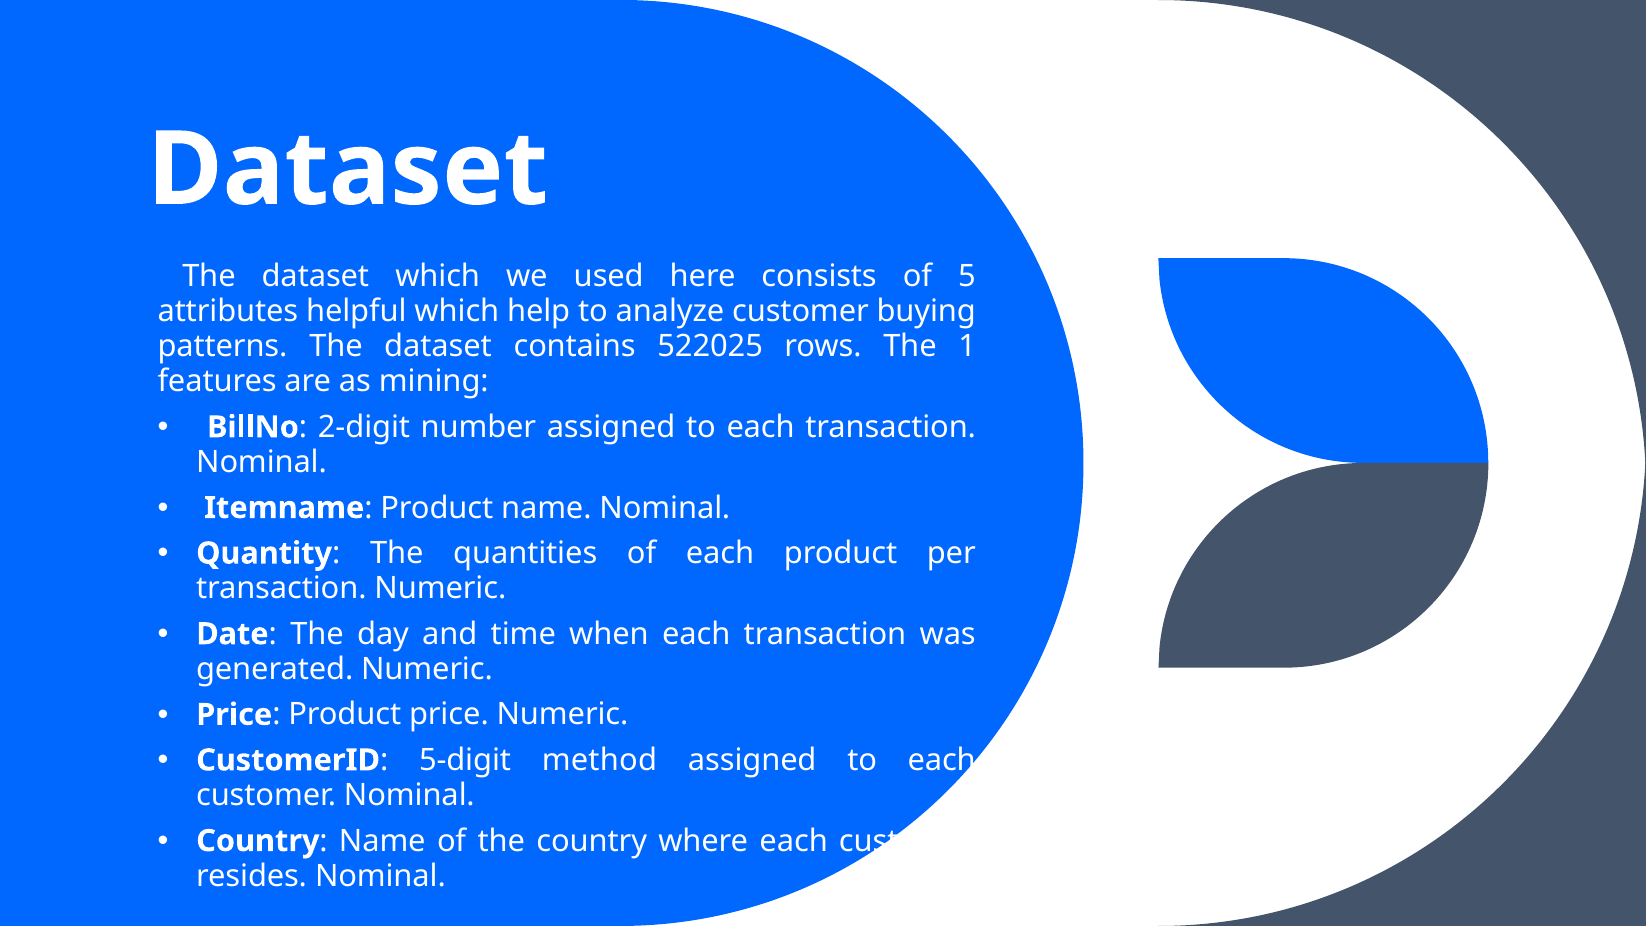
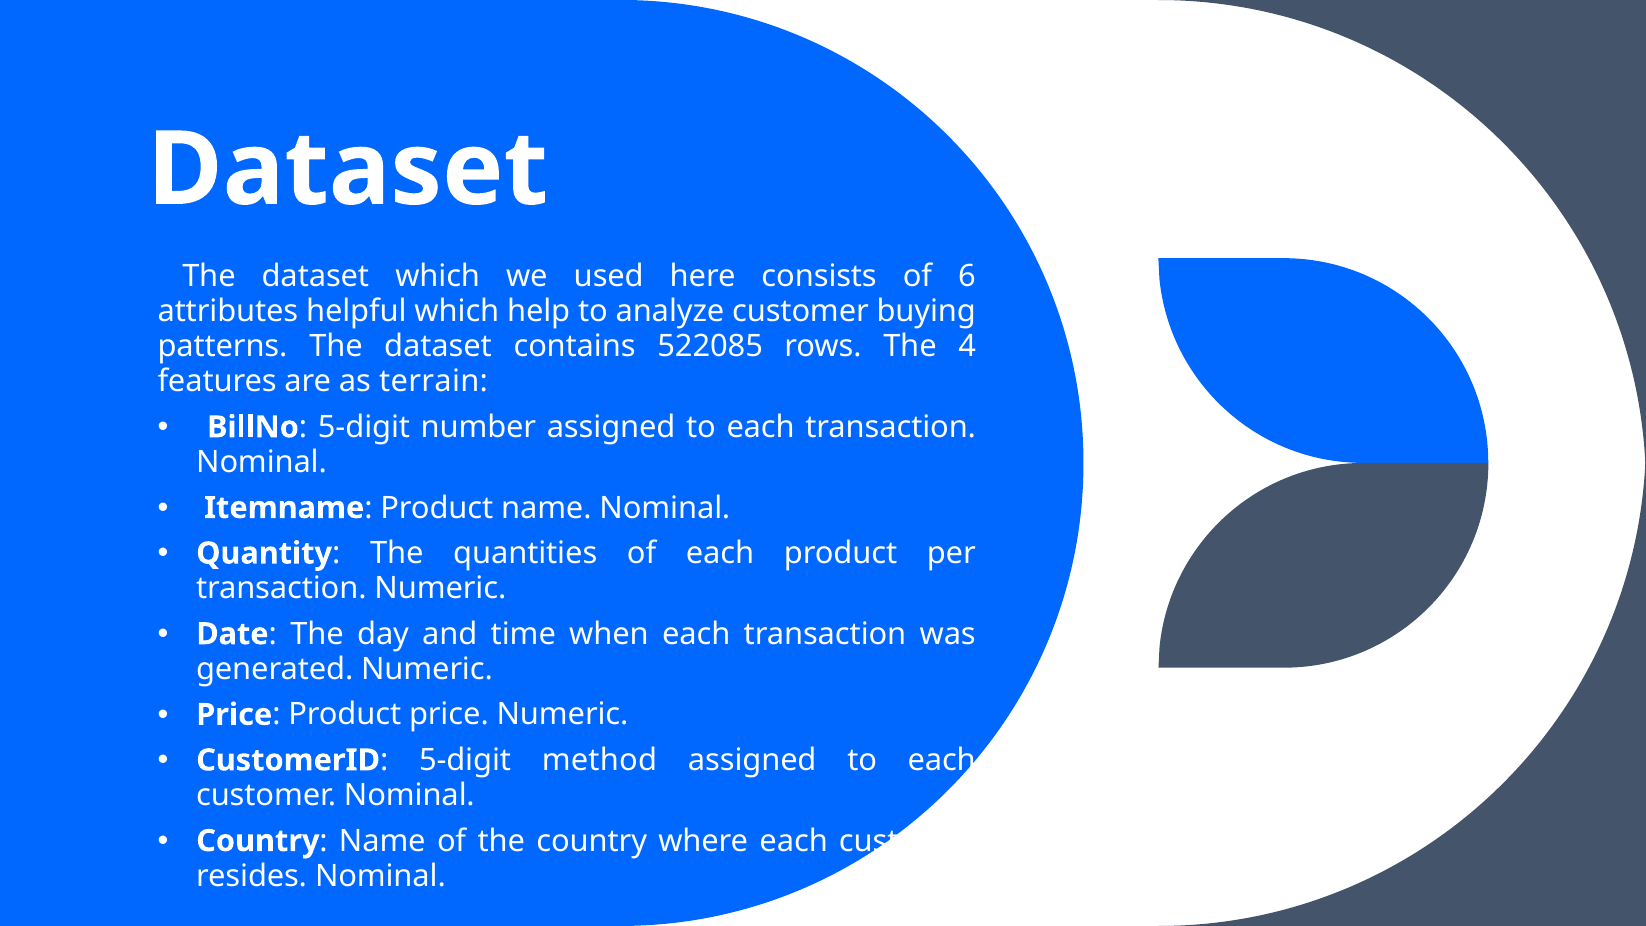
5: 5 -> 6
522025: 522025 -> 522085
1: 1 -> 4
mining: mining -> terrain
2-digit at (364, 427): 2-digit -> 5-digit
